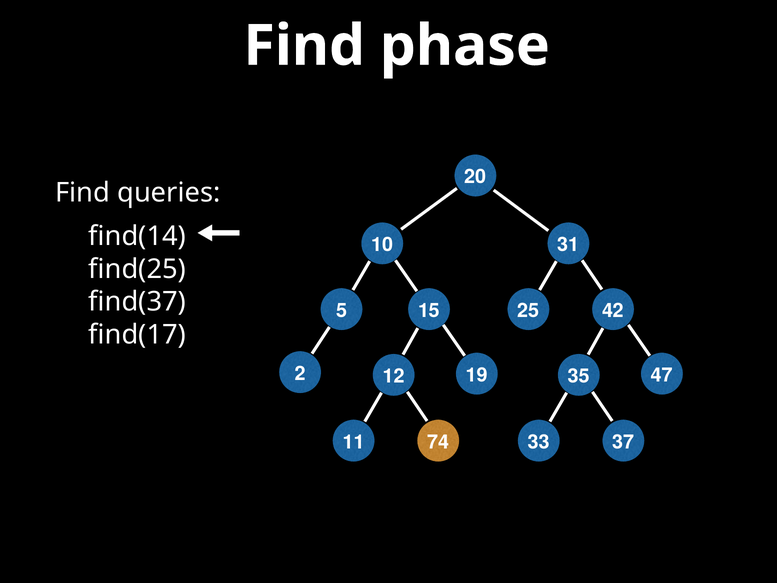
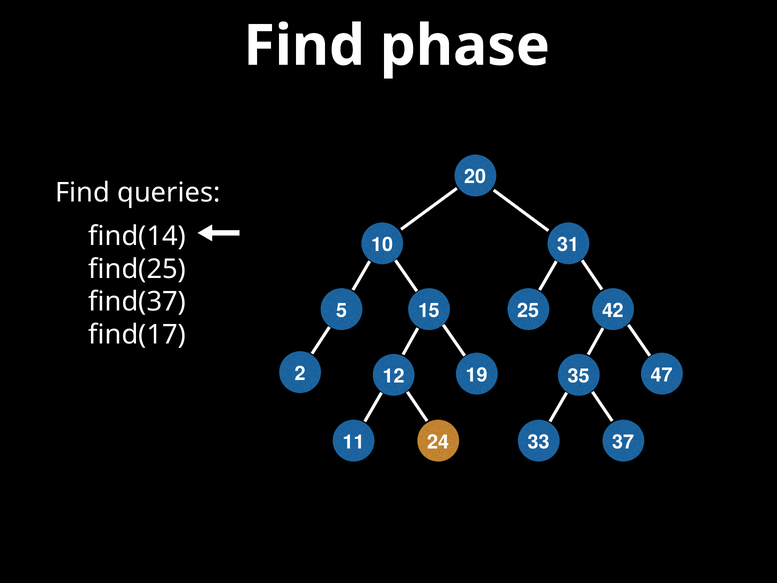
74: 74 -> 24
